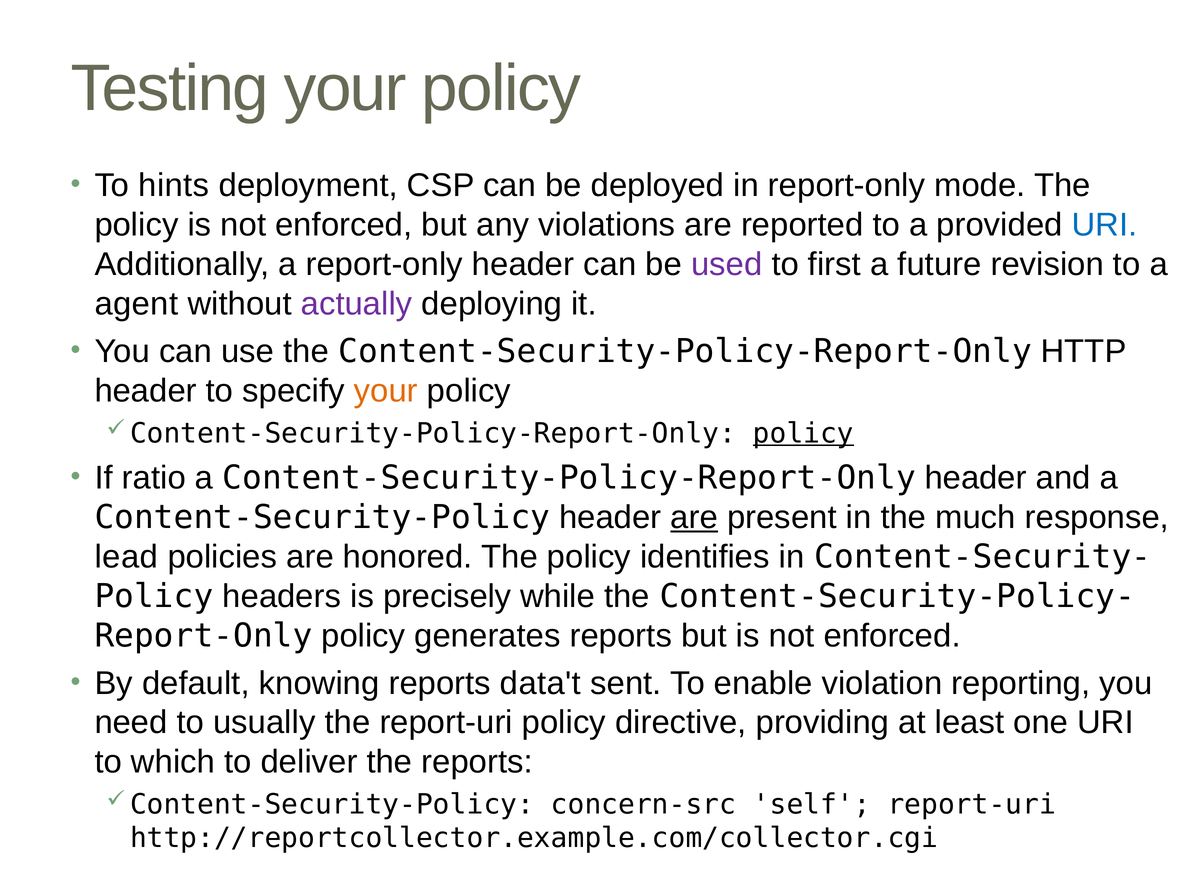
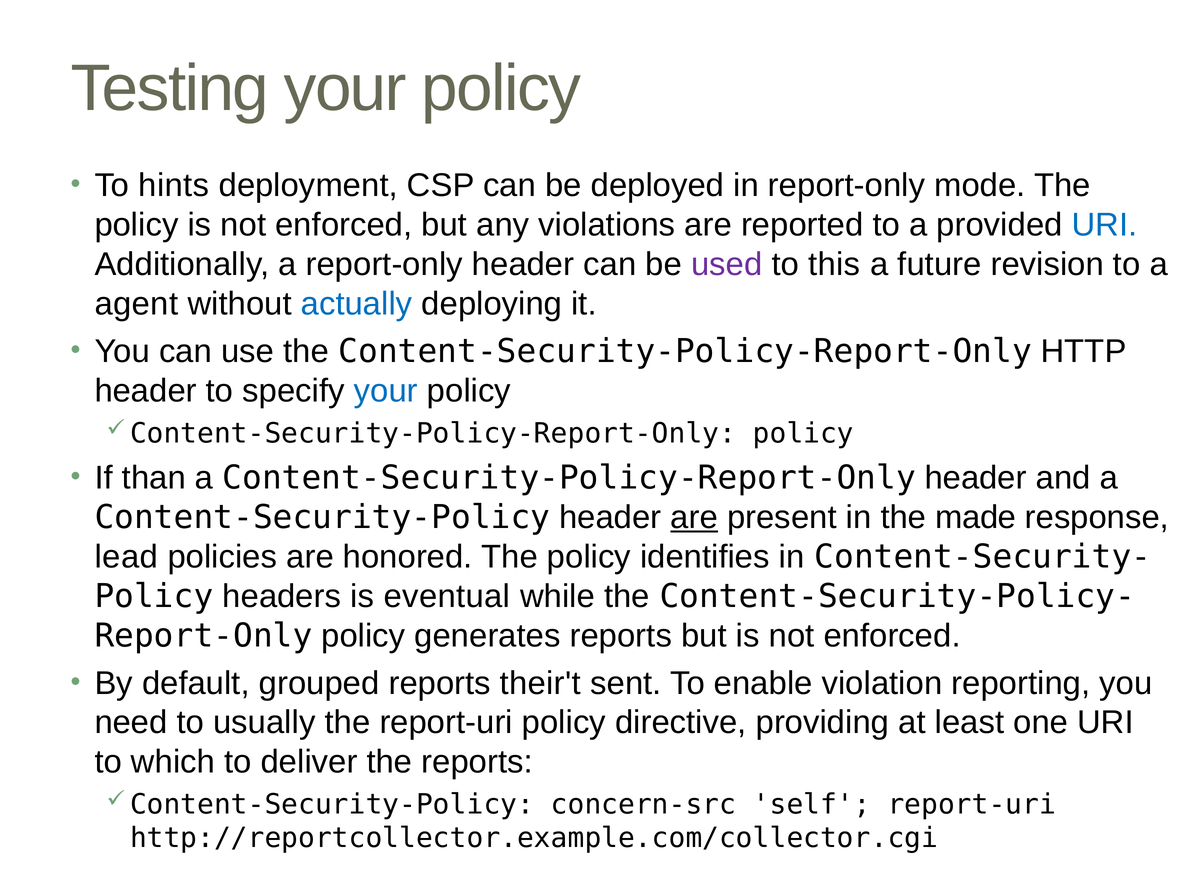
first: first -> this
actually colour: purple -> blue
your at (386, 390) colour: orange -> blue
policy at (803, 433) underline: present -> none
ratio: ratio -> than
much: much -> made
precisely: precisely -> eventual
knowing: knowing -> grouped
data't: data't -> their't
